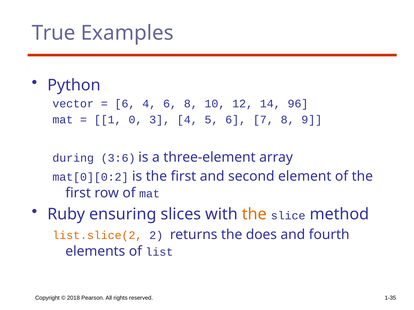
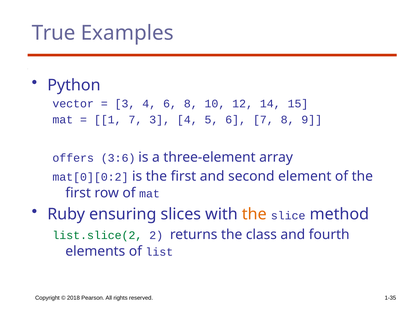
6 at (125, 104): 6 -> 3
96: 96 -> 15
1 0: 0 -> 7
during: during -> offers
list.slice(2 colour: orange -> green
does: does -> class
